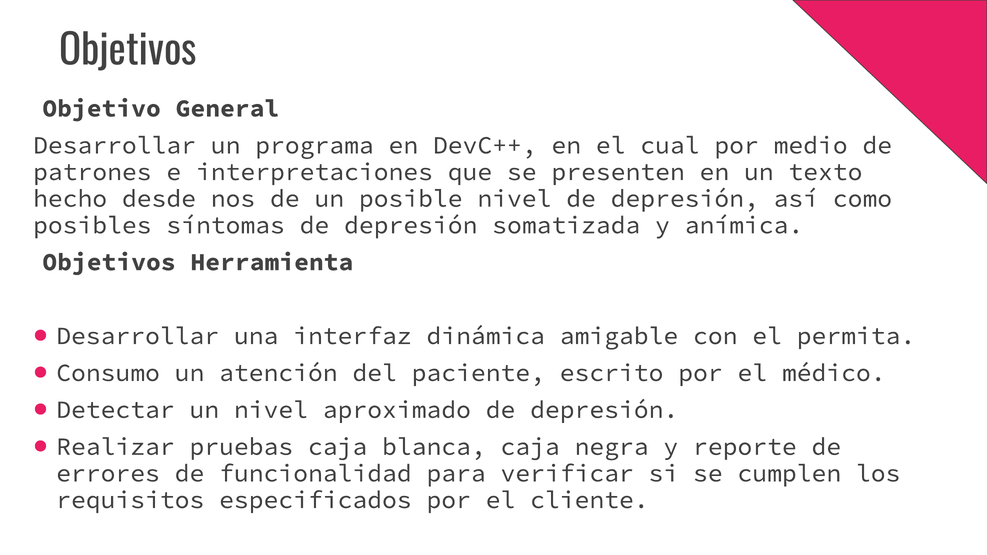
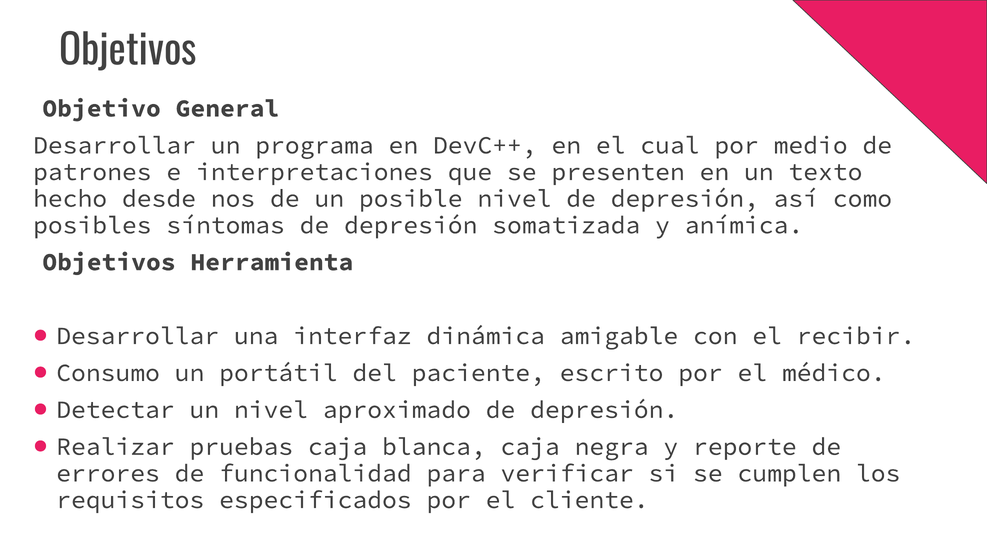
permita: permita -> recibir
atención: atención -> portátil
